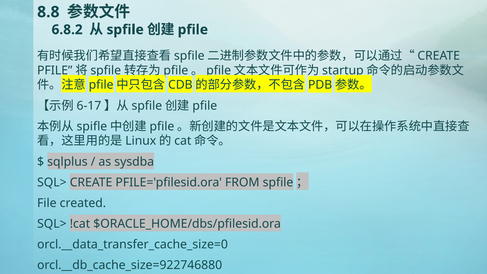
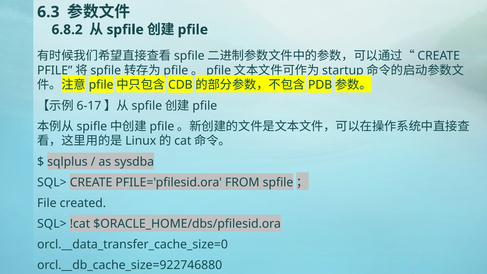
8.8: 8.8 -> 6.3
